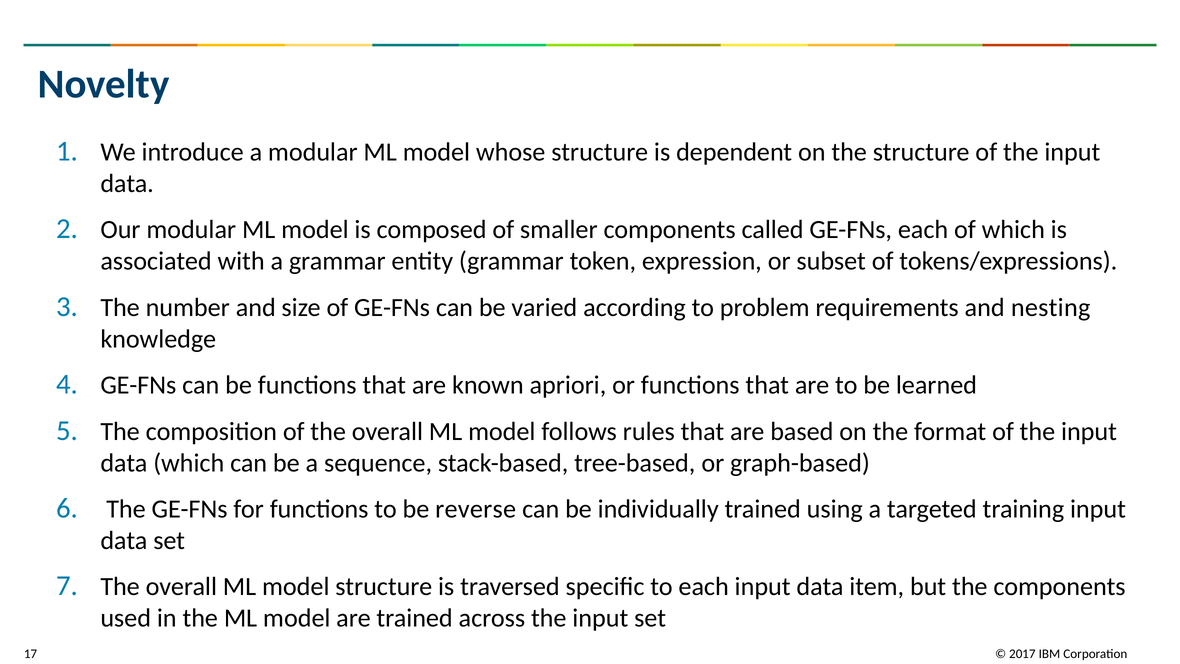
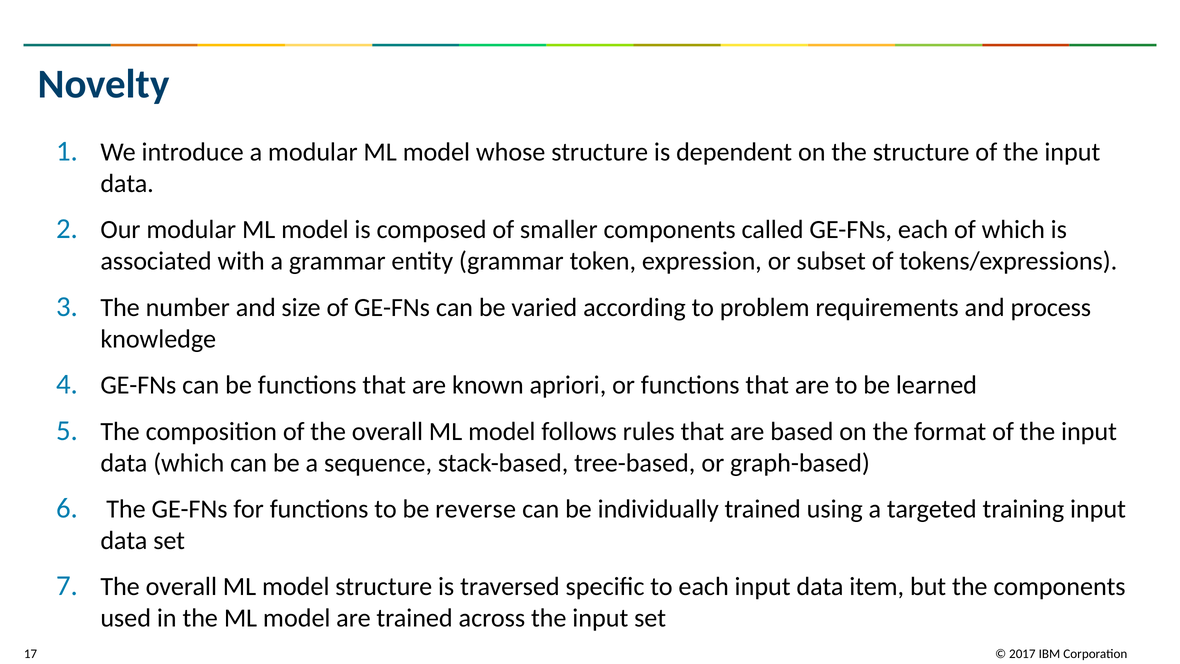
nesting: nesting -> process
